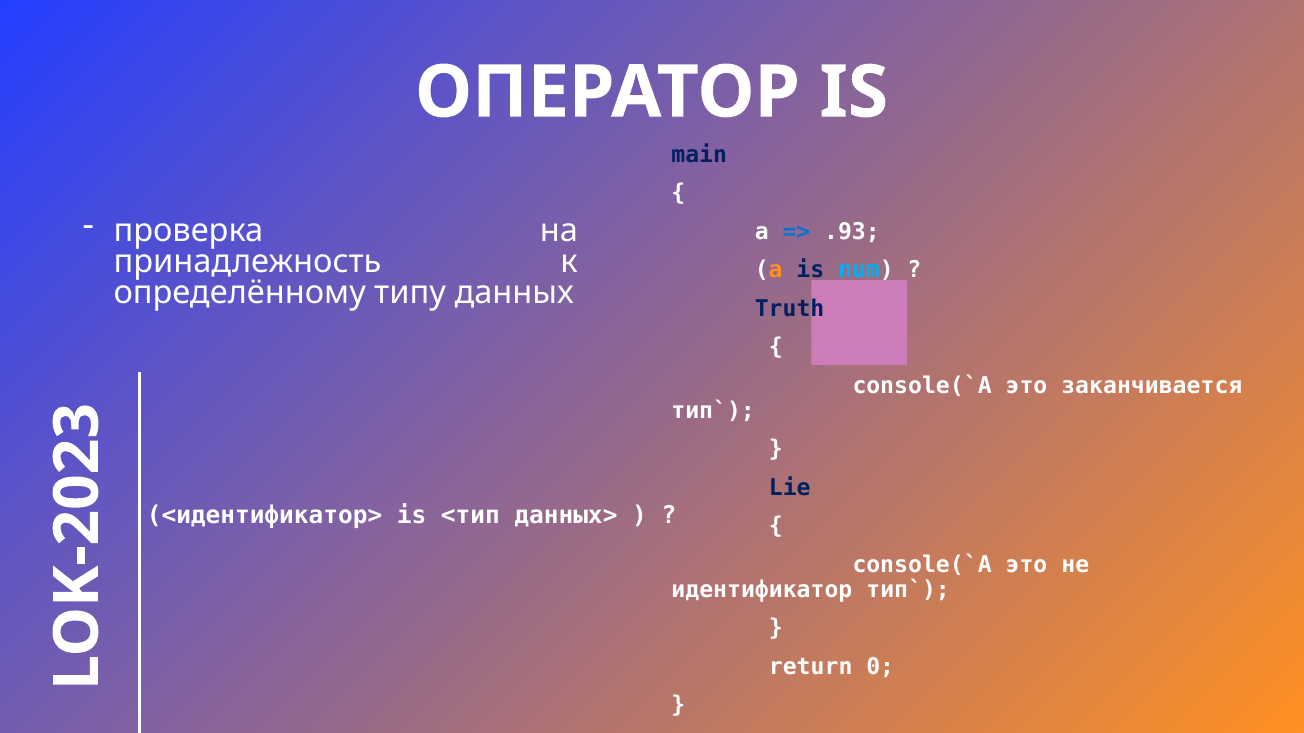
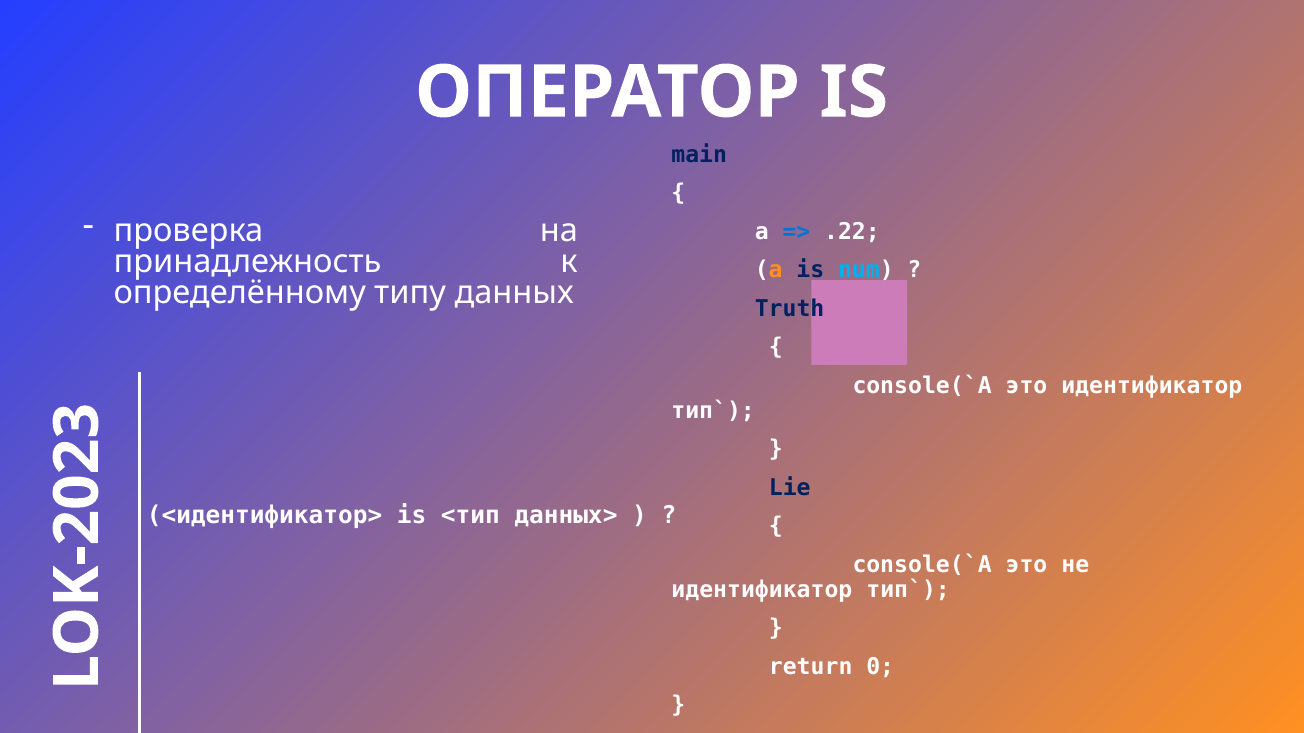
.93: .93 -> .22
это заканчивается: заканчивается -> идентификатор
